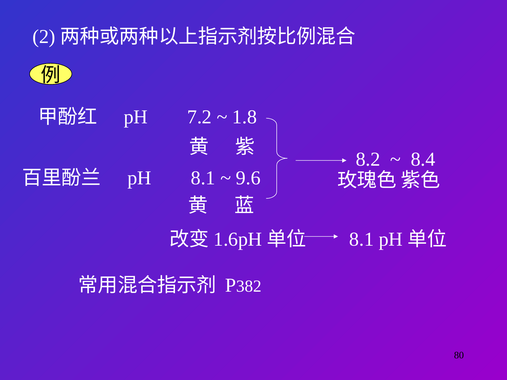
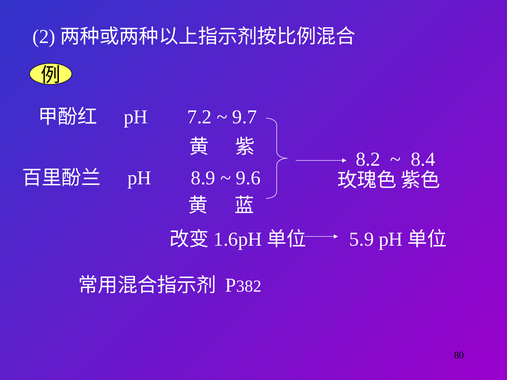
1.8: 1.8 -> 9.7
pH 8.1: 8.1 -> 8.9
8.1 at (362, 240): 8.1 -> 5.9
